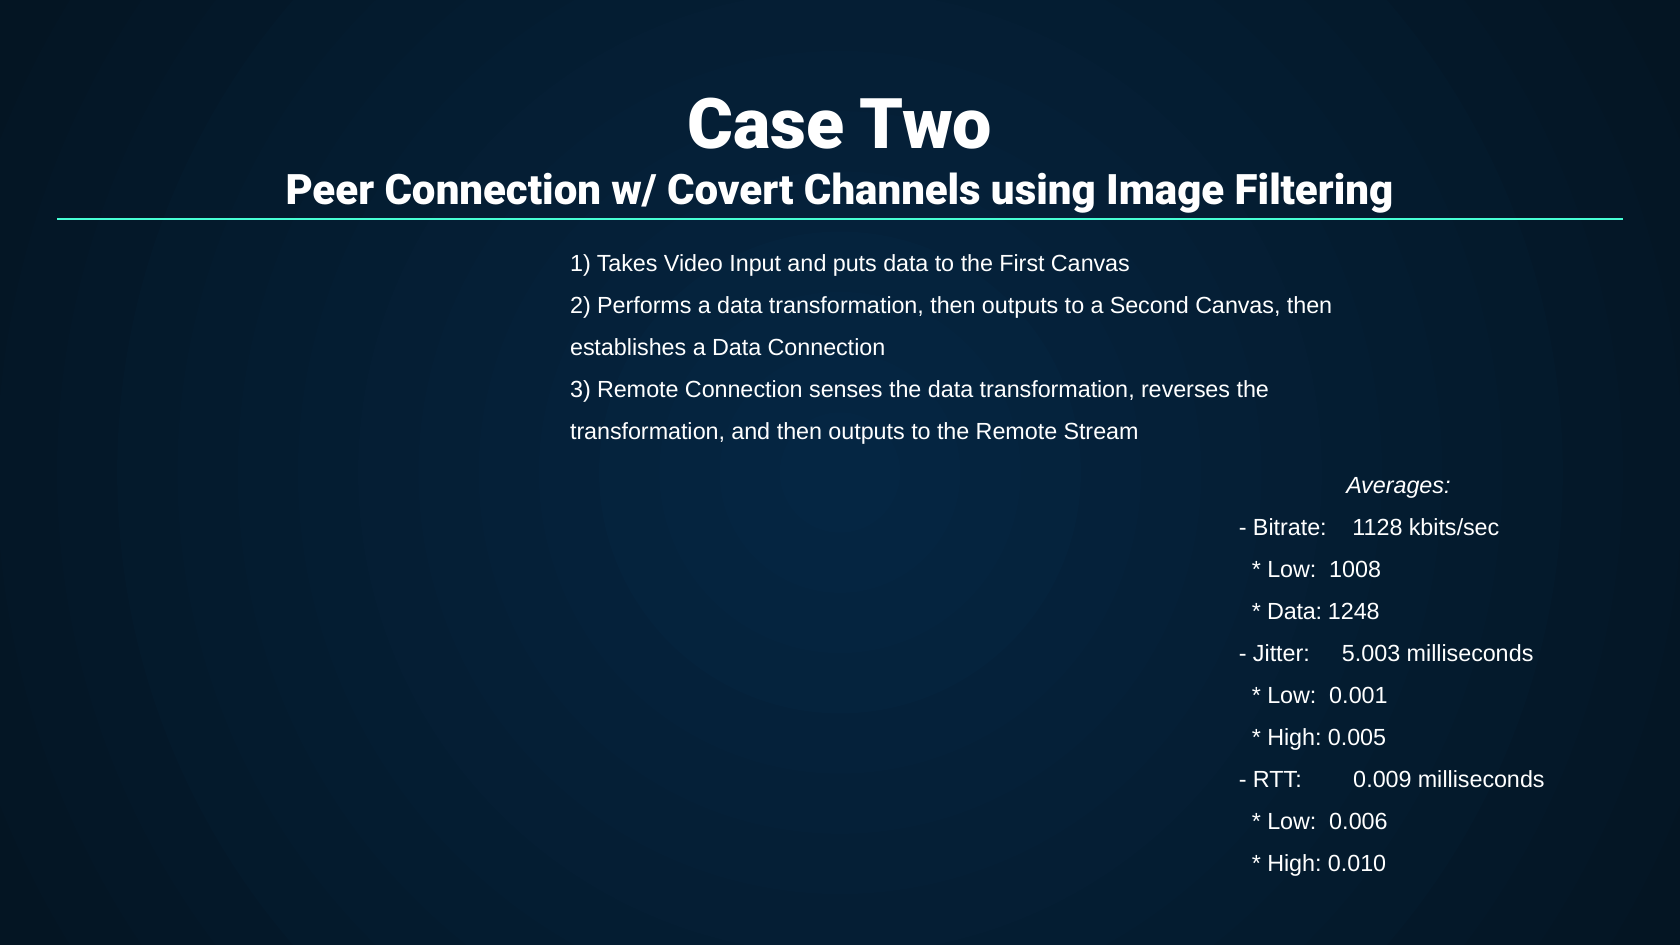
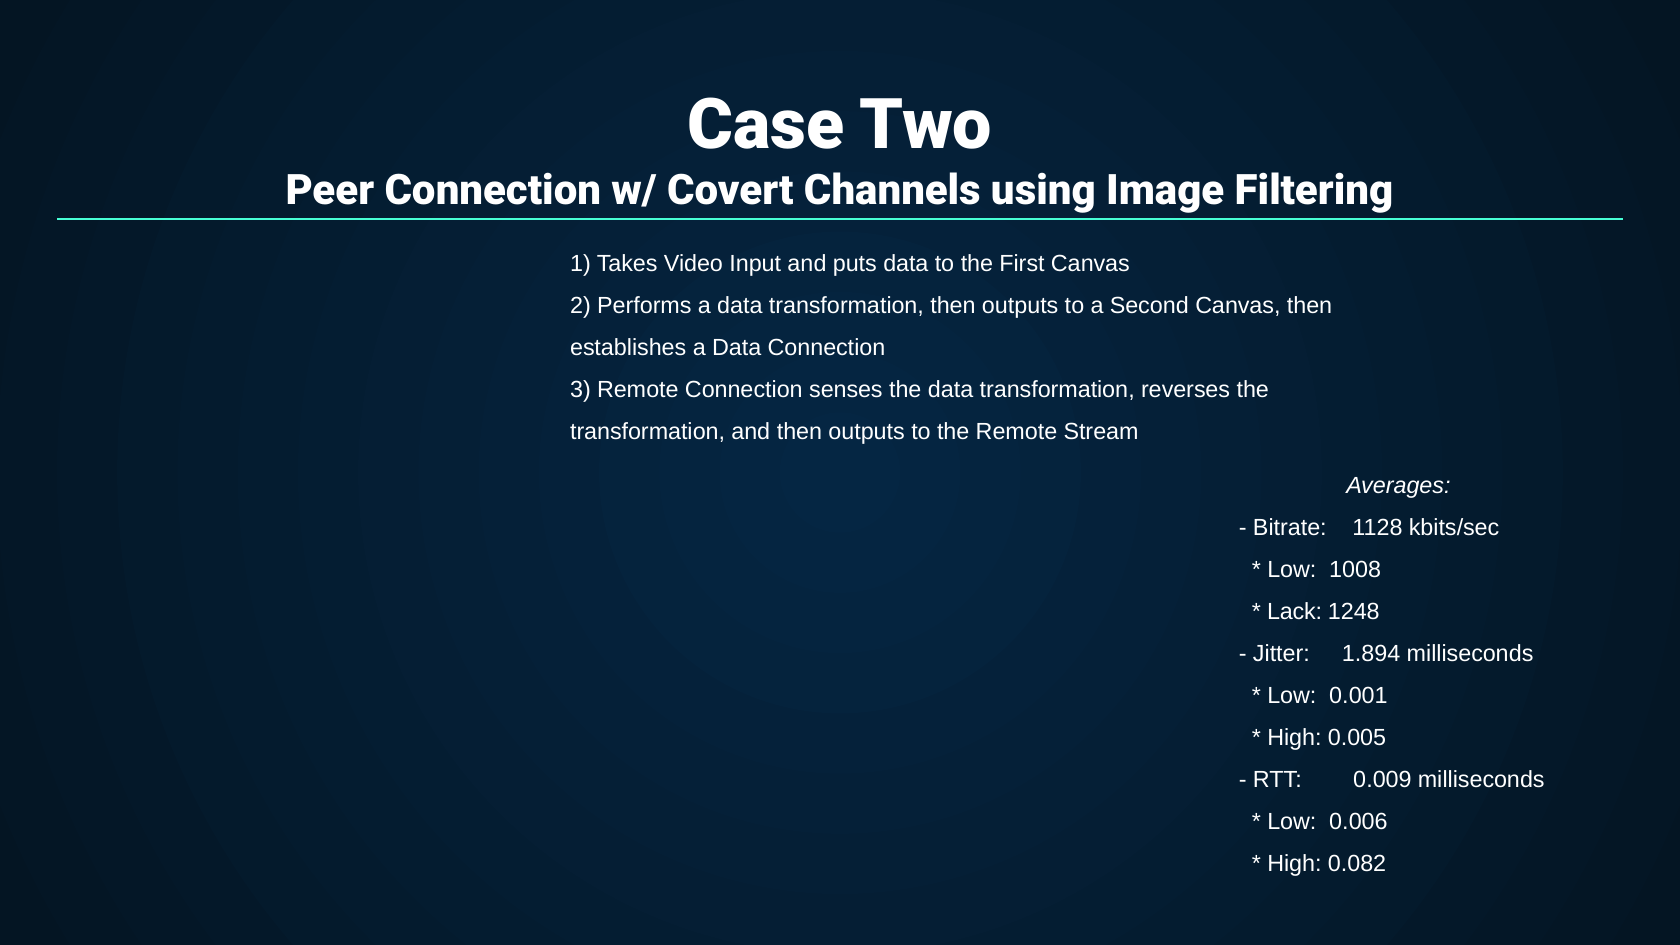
Data at (1295, 612): Data -> Lack
5.003: 5.003 -> 1.894
0.010: 0.010 -> 0.082
